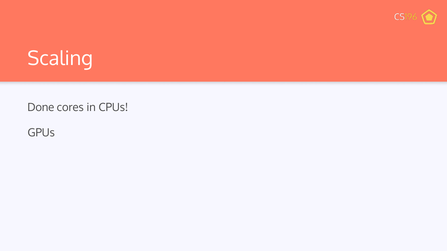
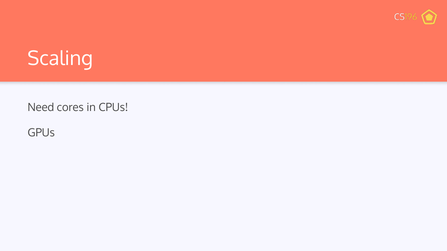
Done: Done -> Need
